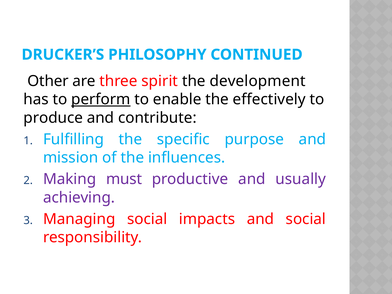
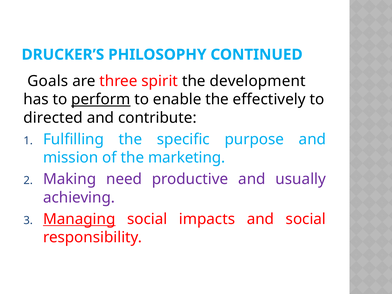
Other: Other -> Goals
produce: produce -> directed
influences: influences -> marketing
must: must -> need
Managing underline: none -> present
